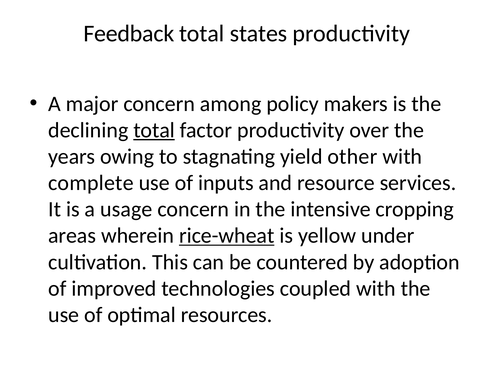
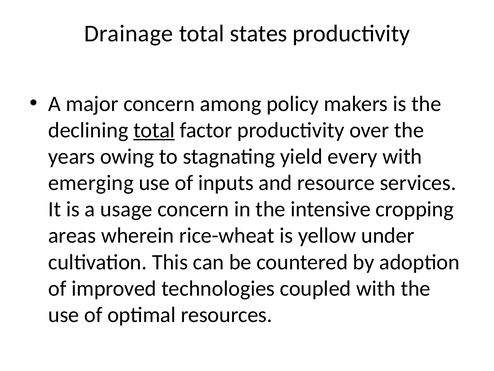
Feedback: Feedback -> Drainage
other: other -> every
complete: complete -> emerging
rice-wheat underline: present -> none
